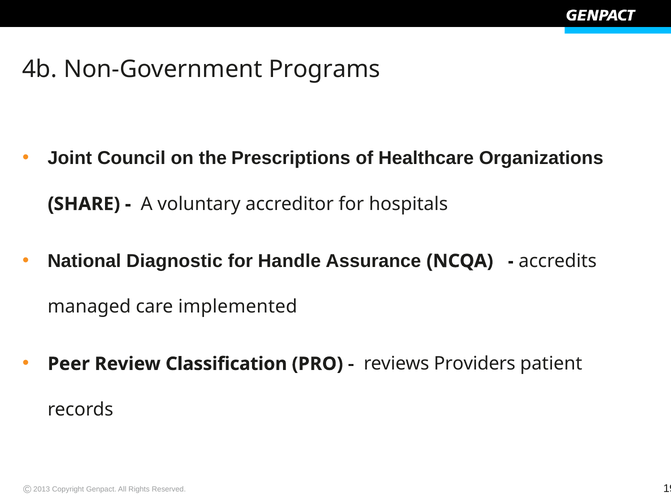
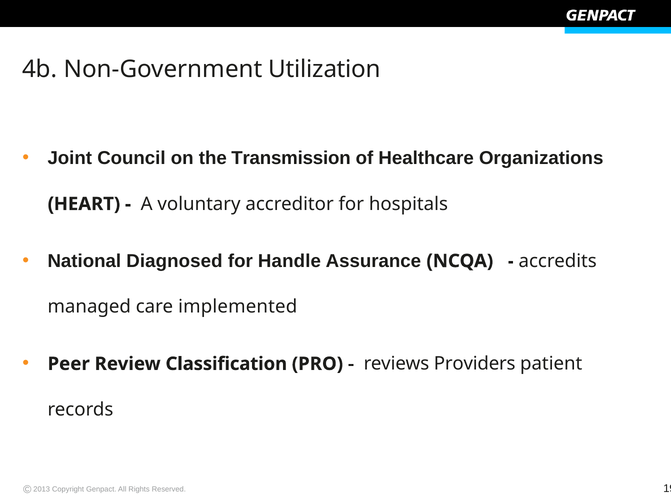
Programs: Programs -> Utilization
Prescriptions: Prescriptions -> Transmission
SHARE: SHARE -> HEART
Diagnostic: Diagnostic -> Diagnosed
